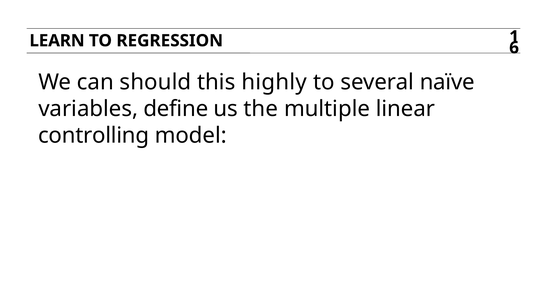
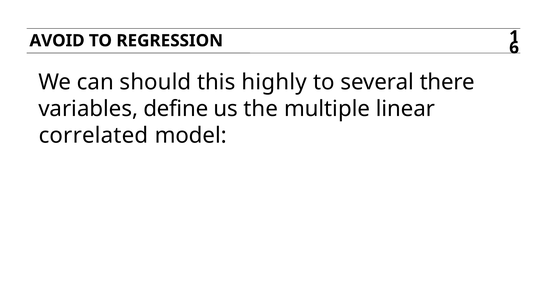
LEARN: LEARN -> AVOID
naïve: naïve -> there
controlling: controlling -> correlated
